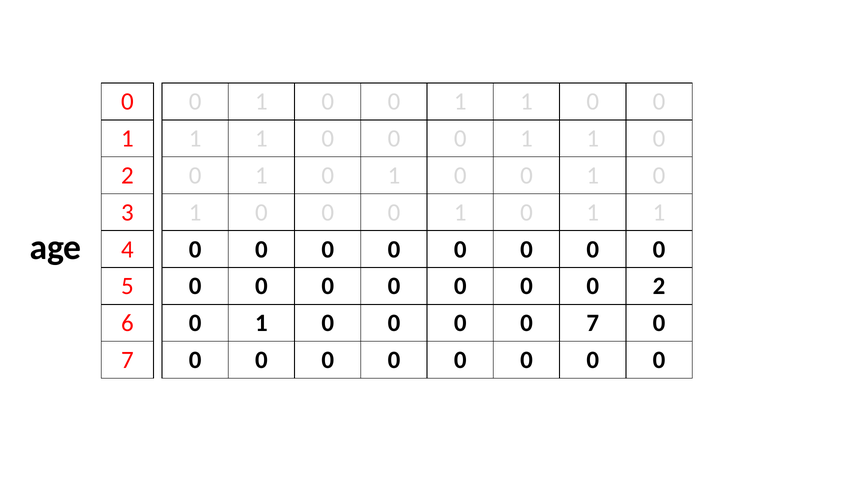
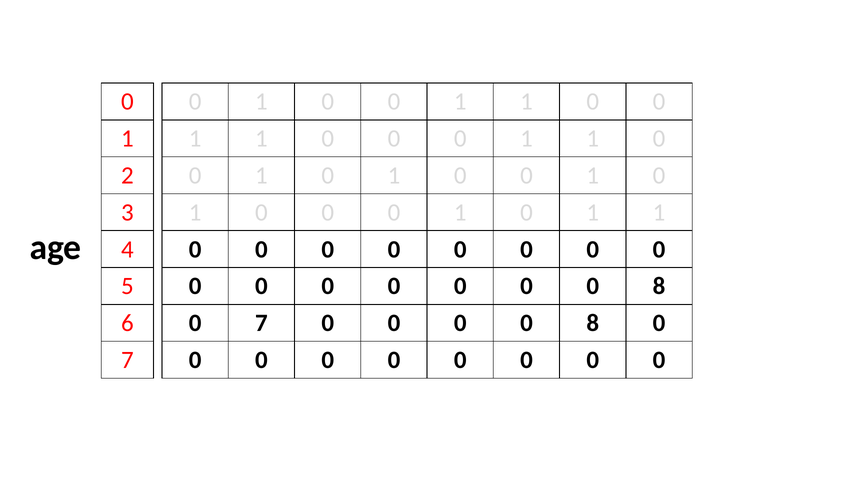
2 at (659, 286): 2 -> 8
1 at (261, 323): 1 -> 7
7 at (593, 323): 7 -> 8
